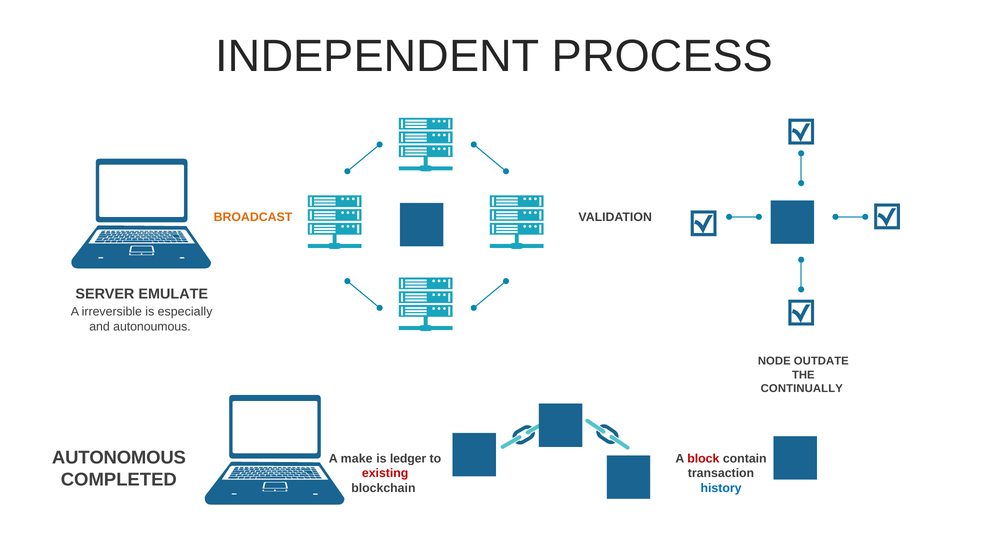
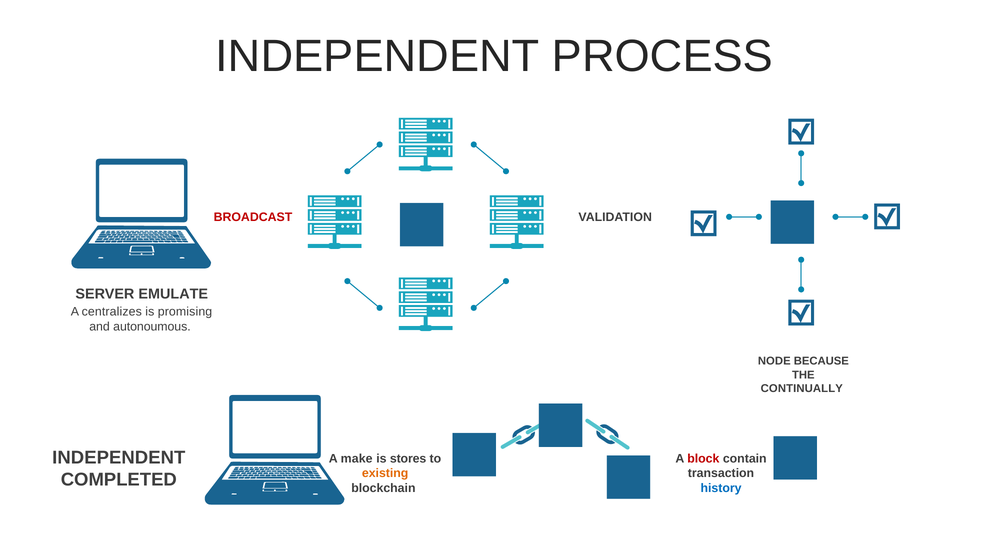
BROADCAST colour: orange -> red
irreversible: irreversible -> centralizes
especially: especially -> promising
OUTDATE: OUTDATE -> BECAUSE
AUTONOMOUS at (119, 458): AUTONOMOUS -> INDEPENDENT
ledger: ledger -> stores
existing colour: red -> orange
